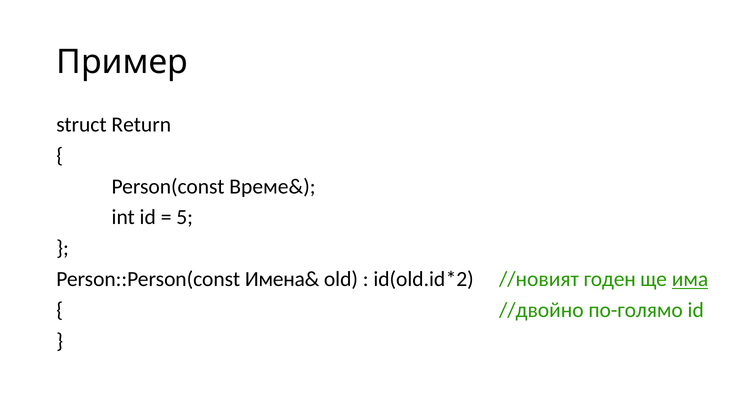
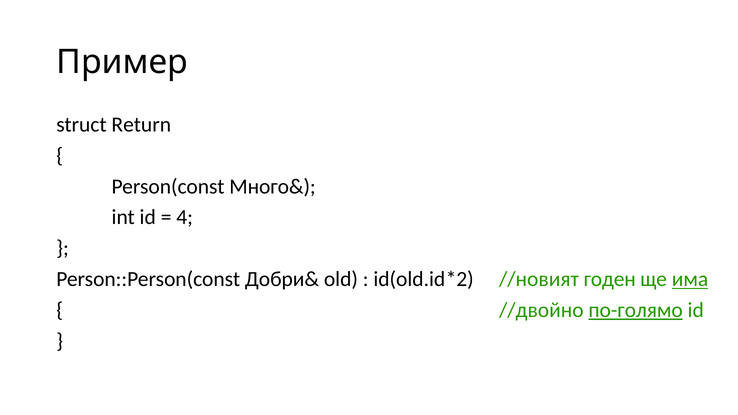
Време&: Време& -> Много&
5: 5 -> 4
Имена&: Имена& -> Добри&
по-голямо underline: none -> present
